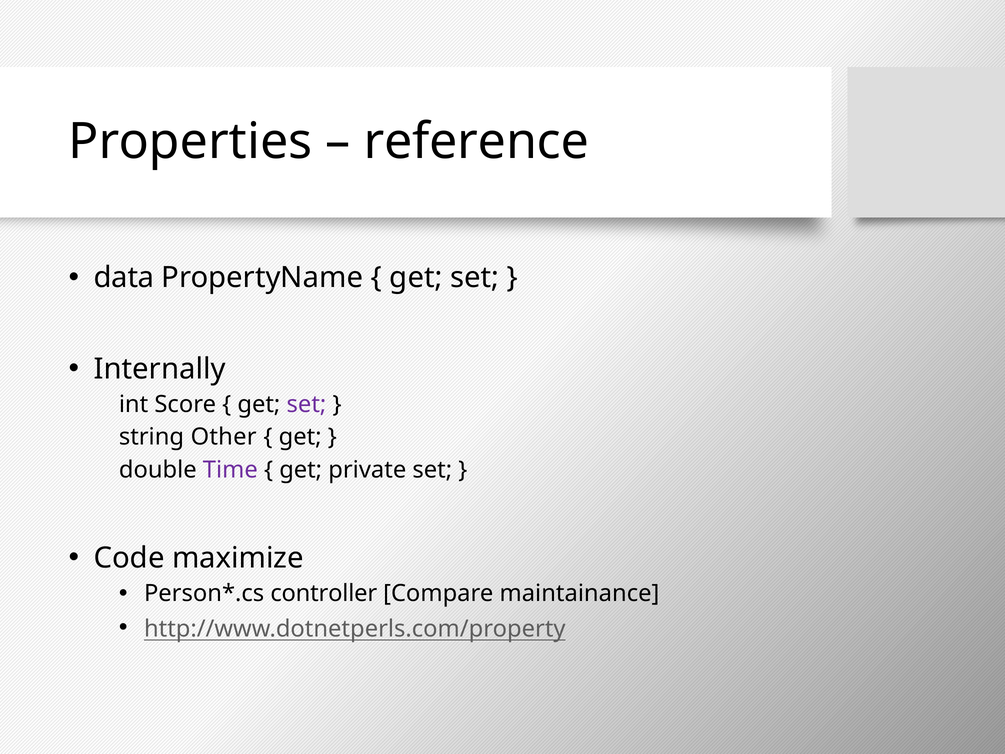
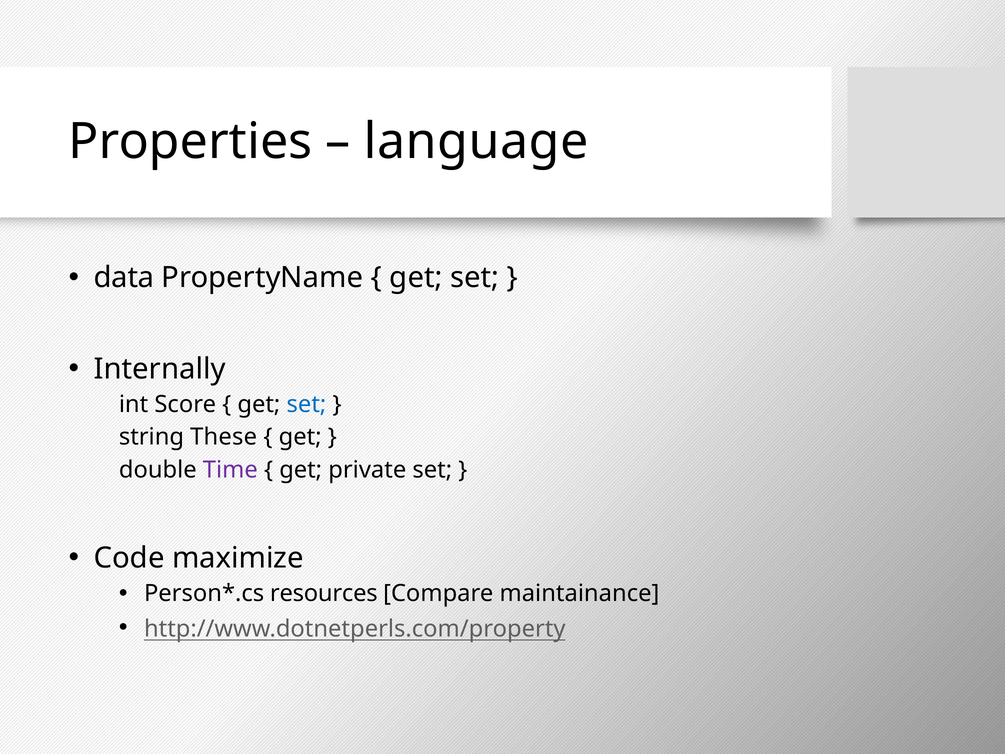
reference: reference -> language
set at (306, 404) colour: purple -> blue
Other: Other -> These
controller: controller -> resources
